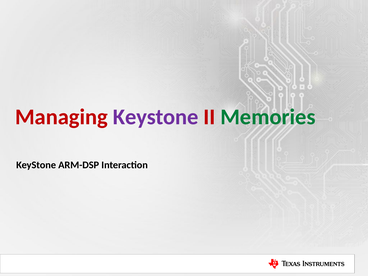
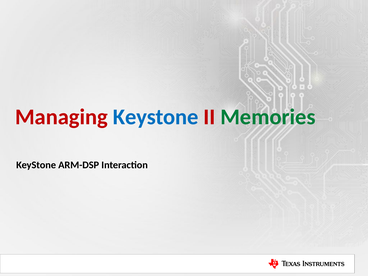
Keystone at (156, 117) colour: purple -> blue
